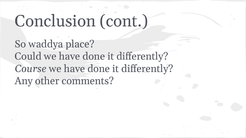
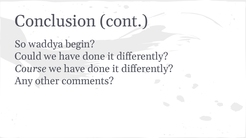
place: place -> begin
